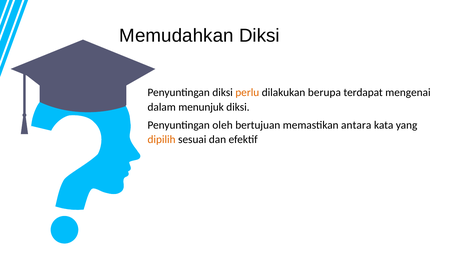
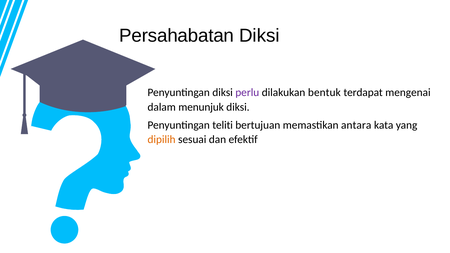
Memudahkan: Memudahkan -> Persahabatan
perlu colour: orange -> purple
berupa: berupa -> bentuk
oleh: oleh -> teliti
